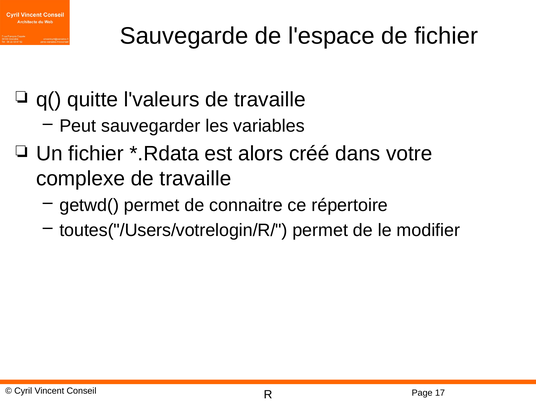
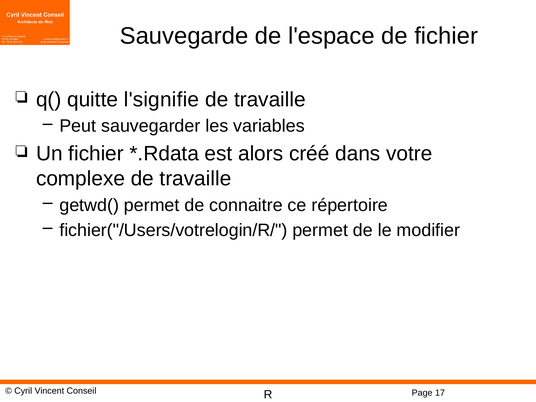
l'valeurs: l'valeurs -> l'signifie
toutes("/Users/votrelogin/R/: toutes("/Users/votrelogin/R/ -> fichier("/Users/votrelogin/R/
